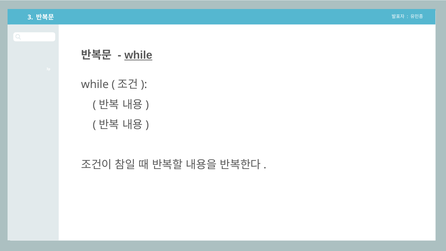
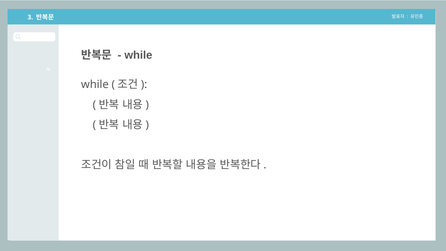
while at (138, 55) underline: present -> none
